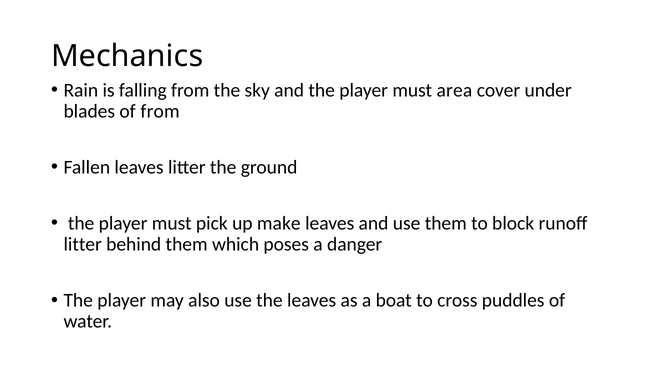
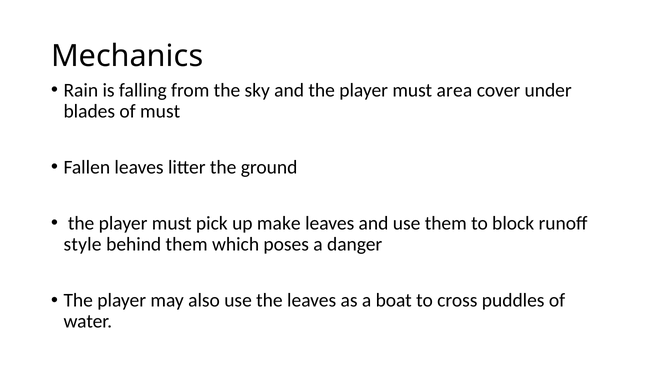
of from: from -> must
litter at (83, 245): litter -> style
